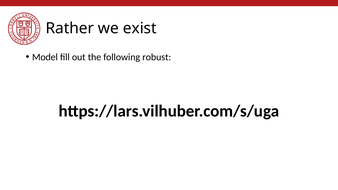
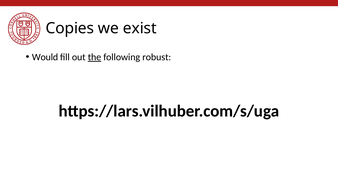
Rather: Rather -> Copies
Model: Model -> Would
the underline: none -> present
